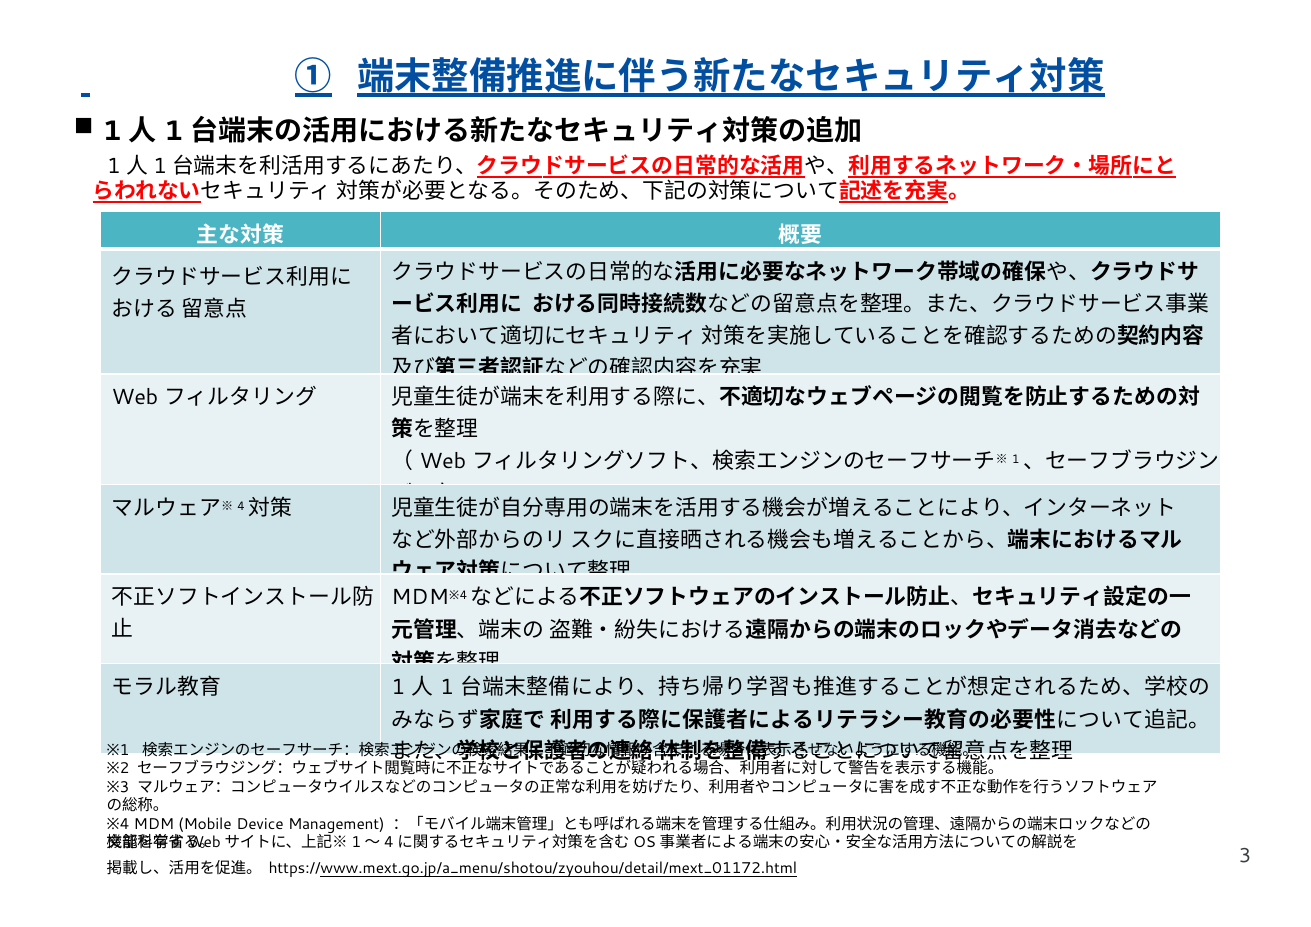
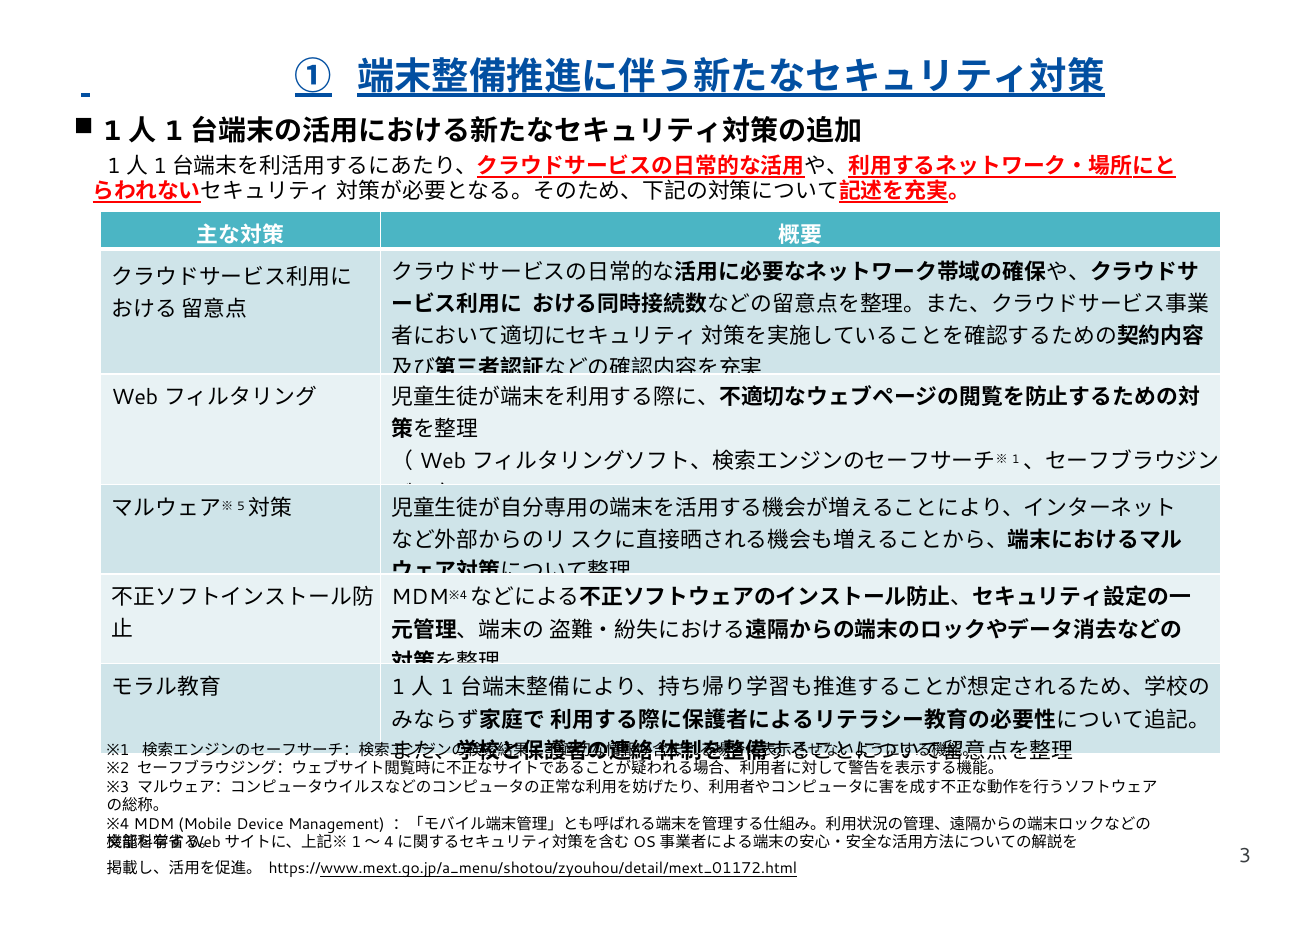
4 at (241, 506): 4 -> 5
